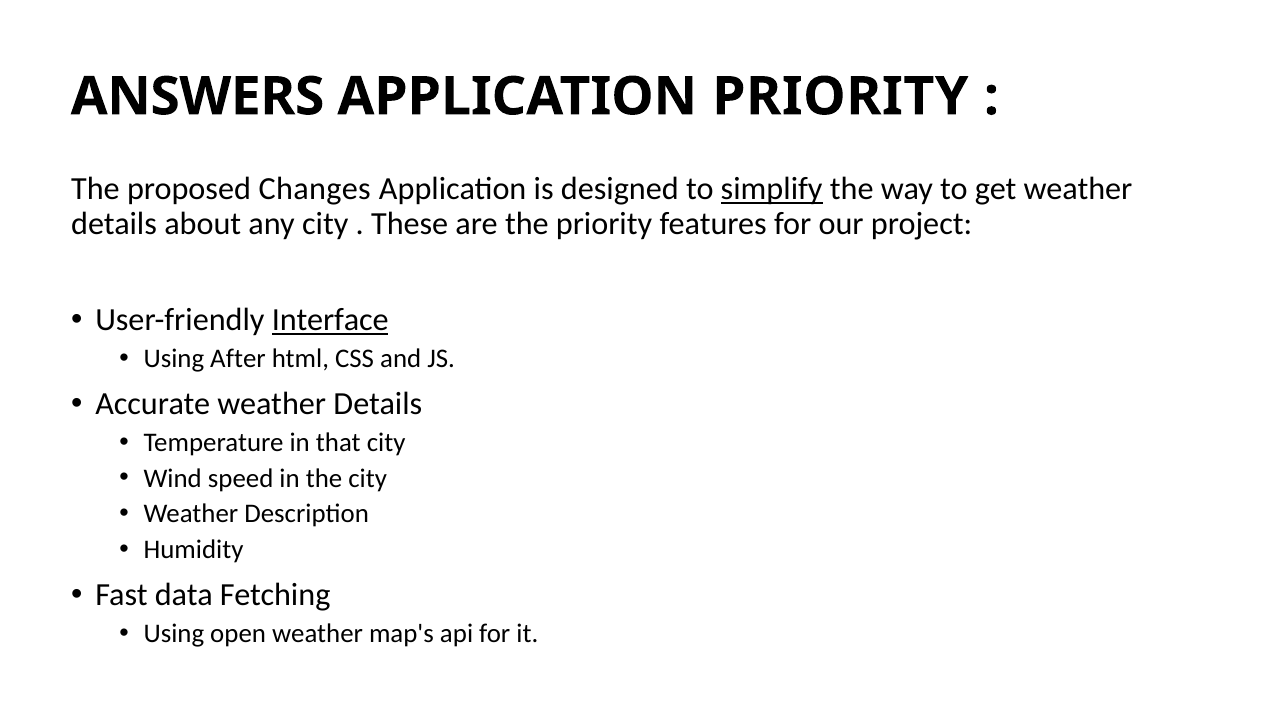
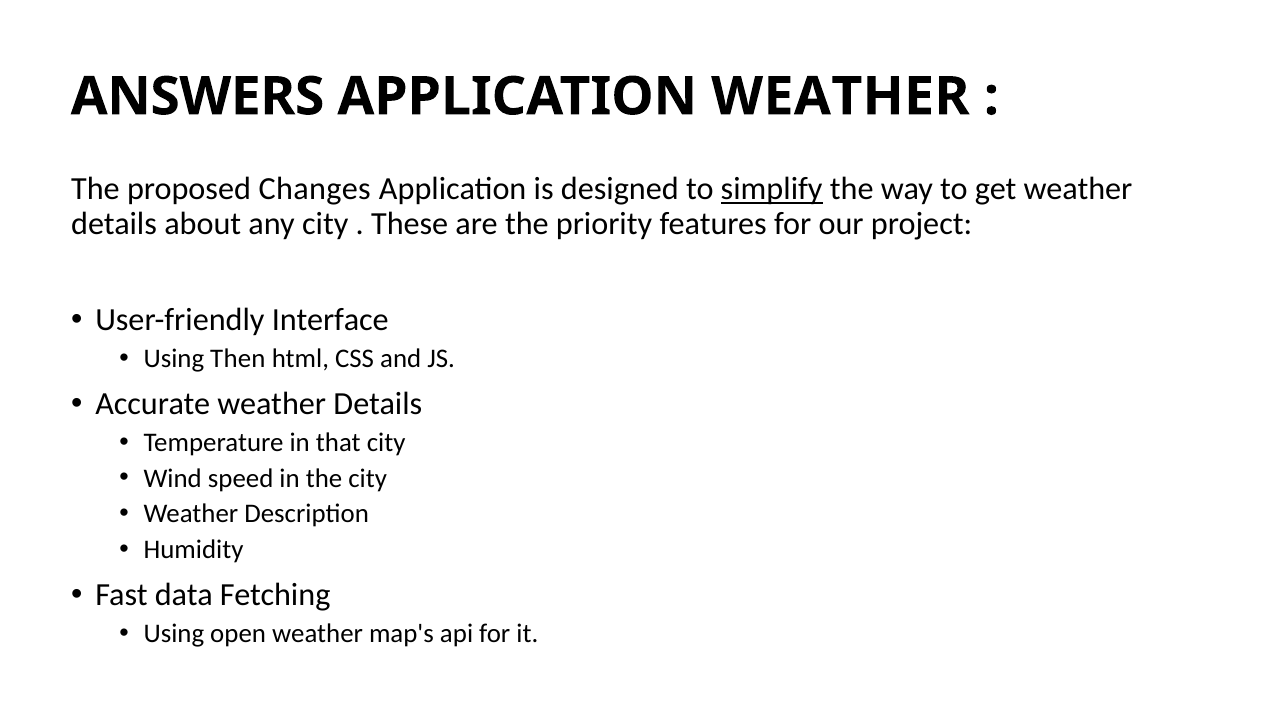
APPLICATION PRIORITY: PRIORITY -> WEATHER
Interface underline: present -> none
After: After -> Then
